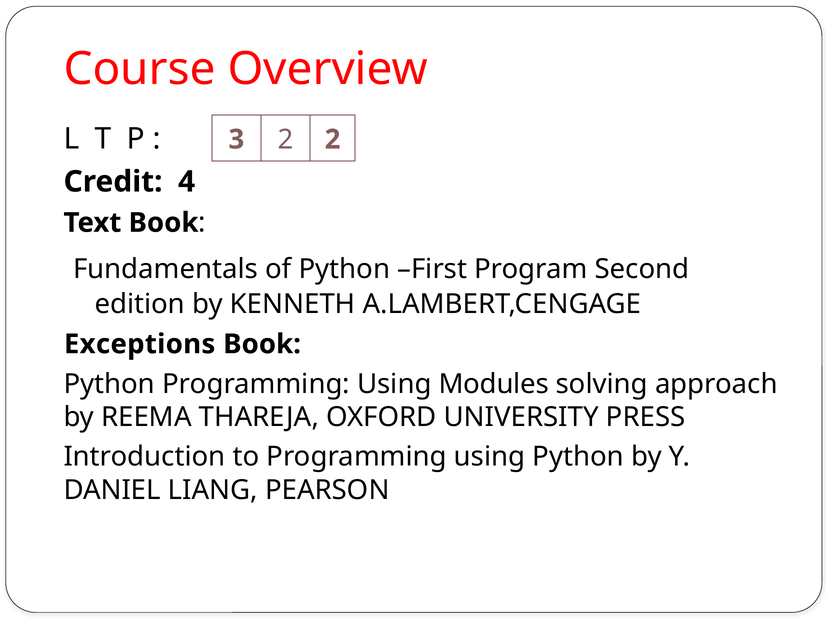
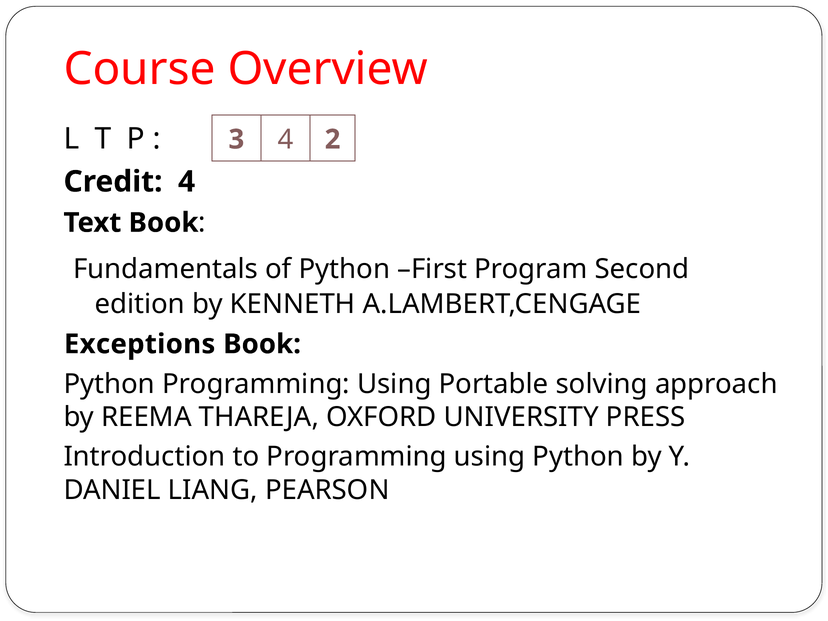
3 2: 2 -> 4
Modules: Modules -> Portable
